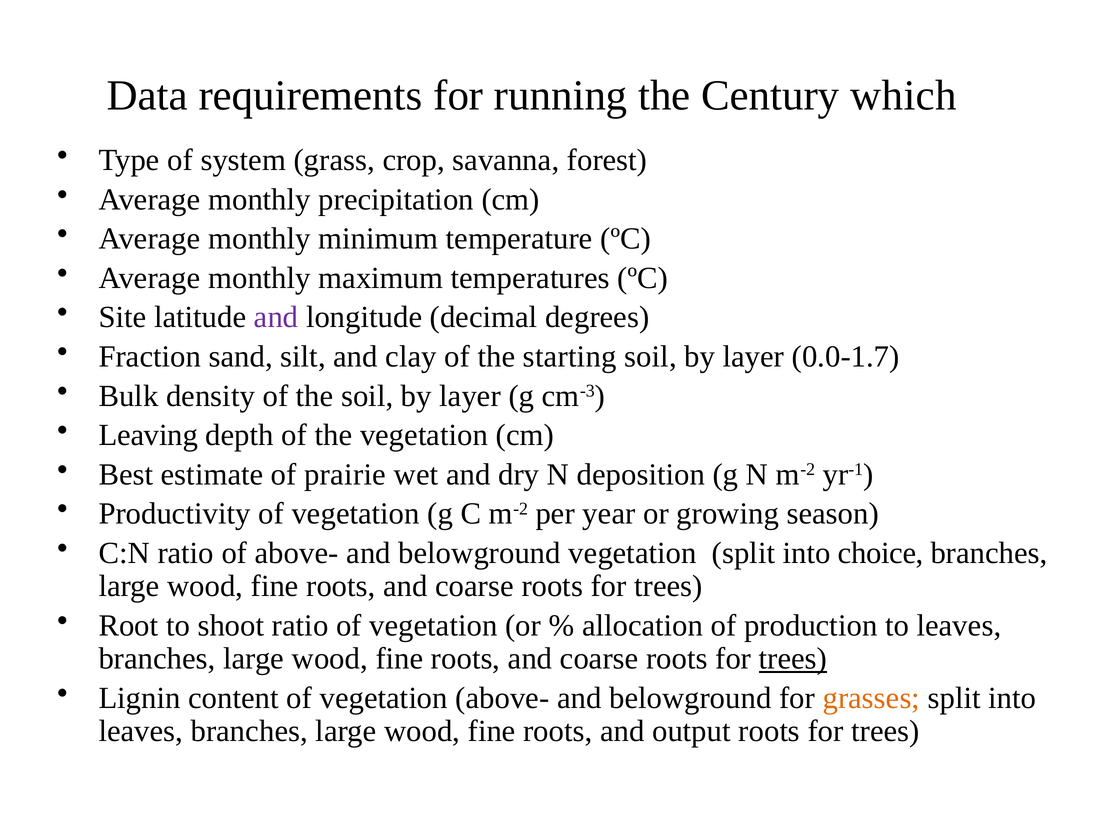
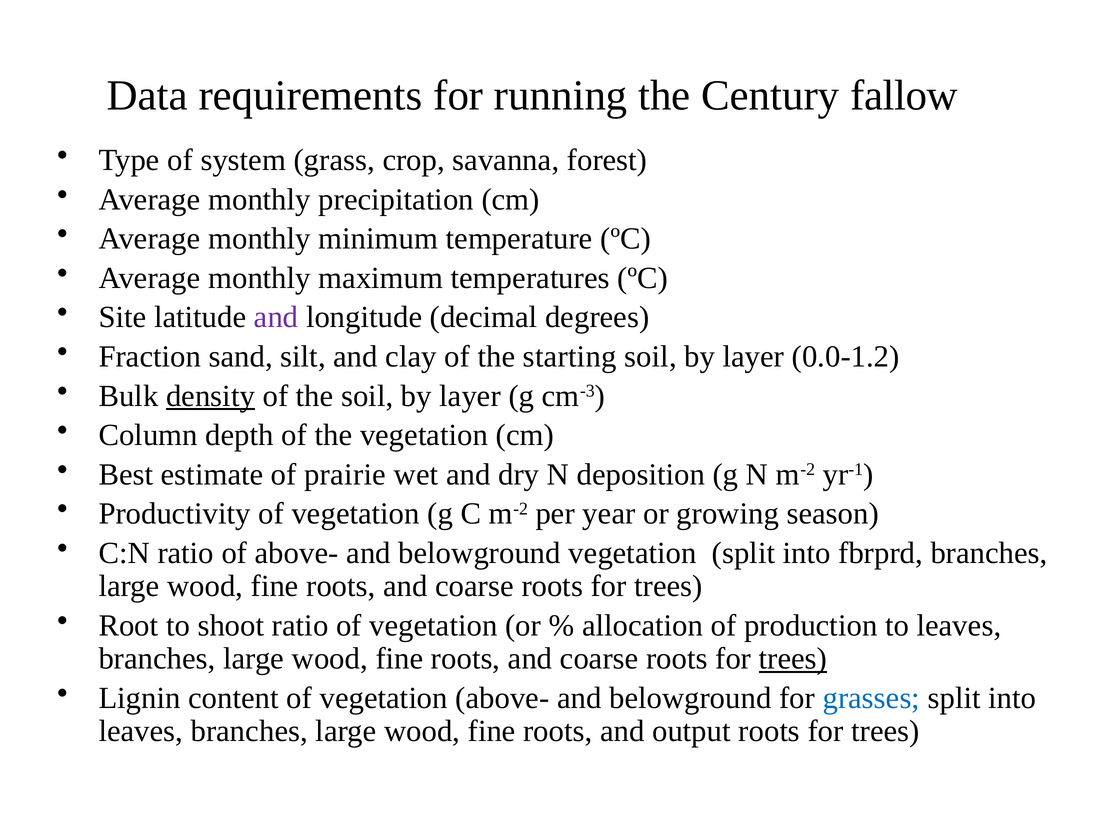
which: which -> fallow
0.0-1.7: 0.0-1.7 -> 0.0-1.2
density underline: none -> present
Leaving: Leaving -> Column
choice: choice -> fbrprd
grasses colour: orange -> blue
